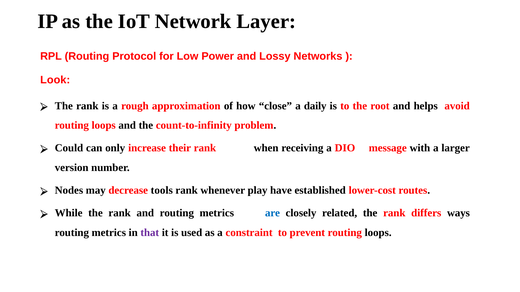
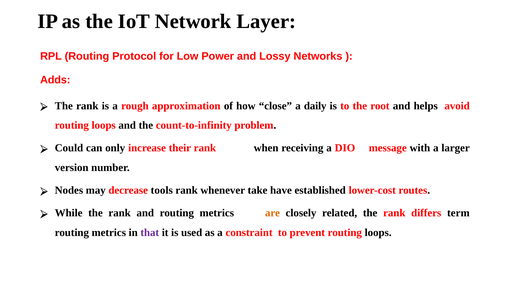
Look: Look -> Adds
play: play -> take
are colour: blue -> orange
ways: ways -> term
